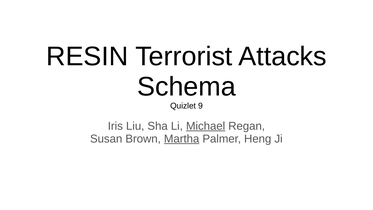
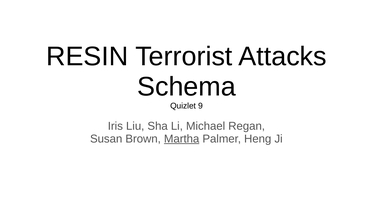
Michael underline: present -> none
